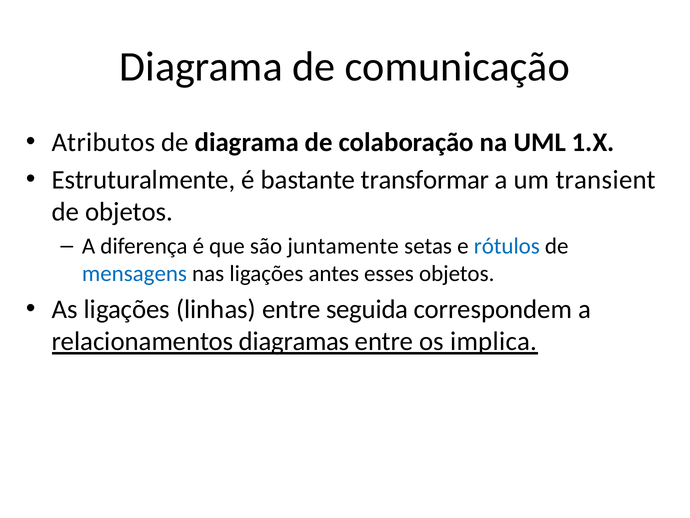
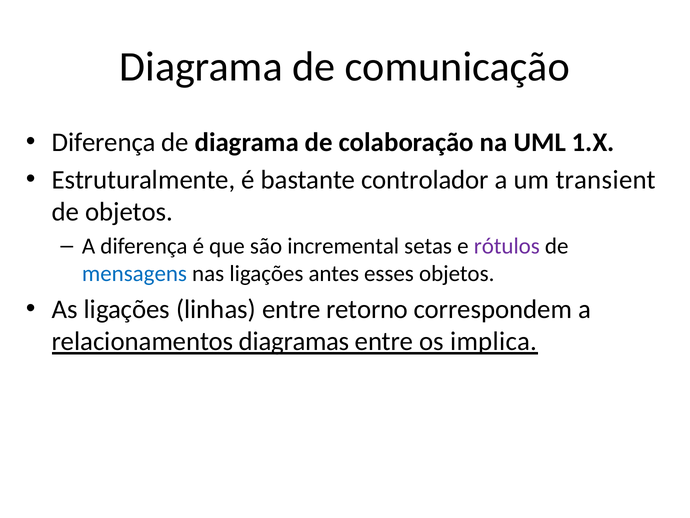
Atributos at (103, 142): Atributos -> Diferença
transformar: transformar -> controlador
juntamente: juntamente -> incremental
rótulos colour: blue -> purple
seguida: seguida -> retorno
